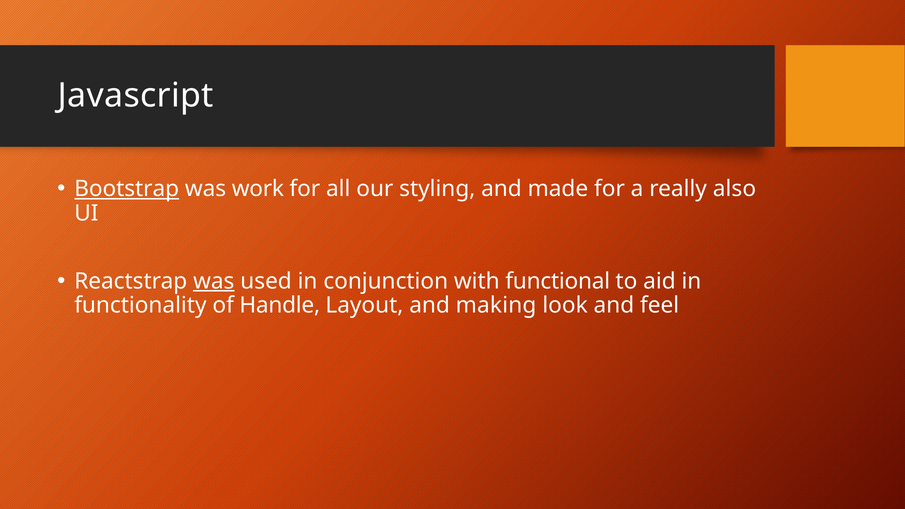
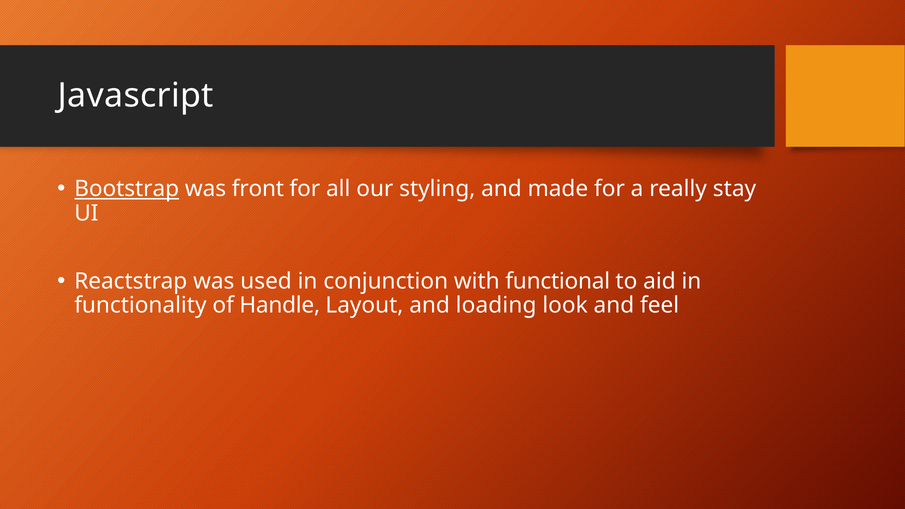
work: work -> front
also: also -> stay
was at (214, 281) underline: present -> none
making: making -> loading
